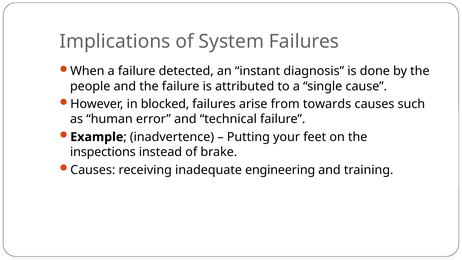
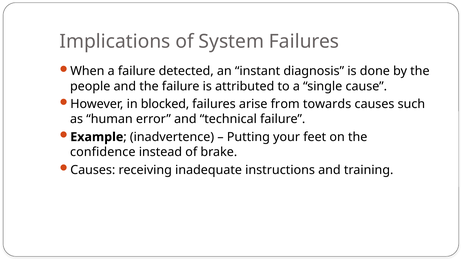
inspections: inspections -> confidence
engineering: engineering -> instructions
